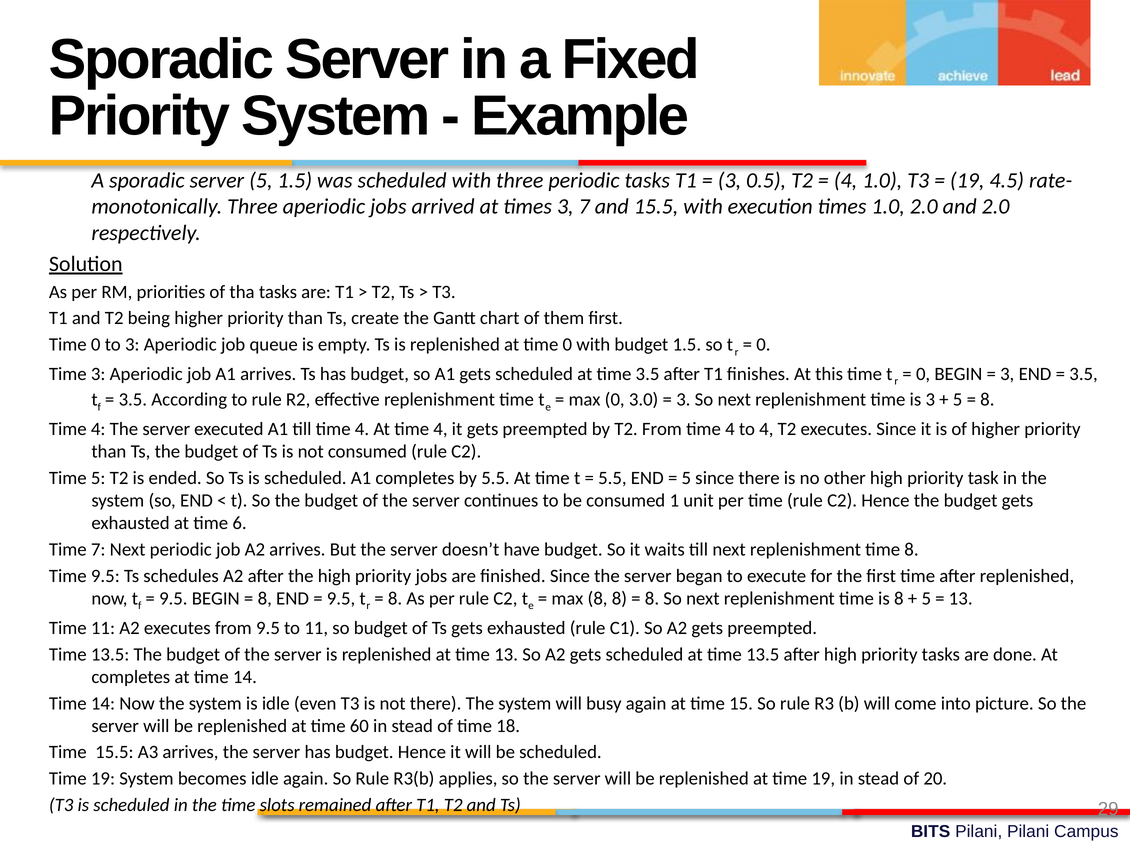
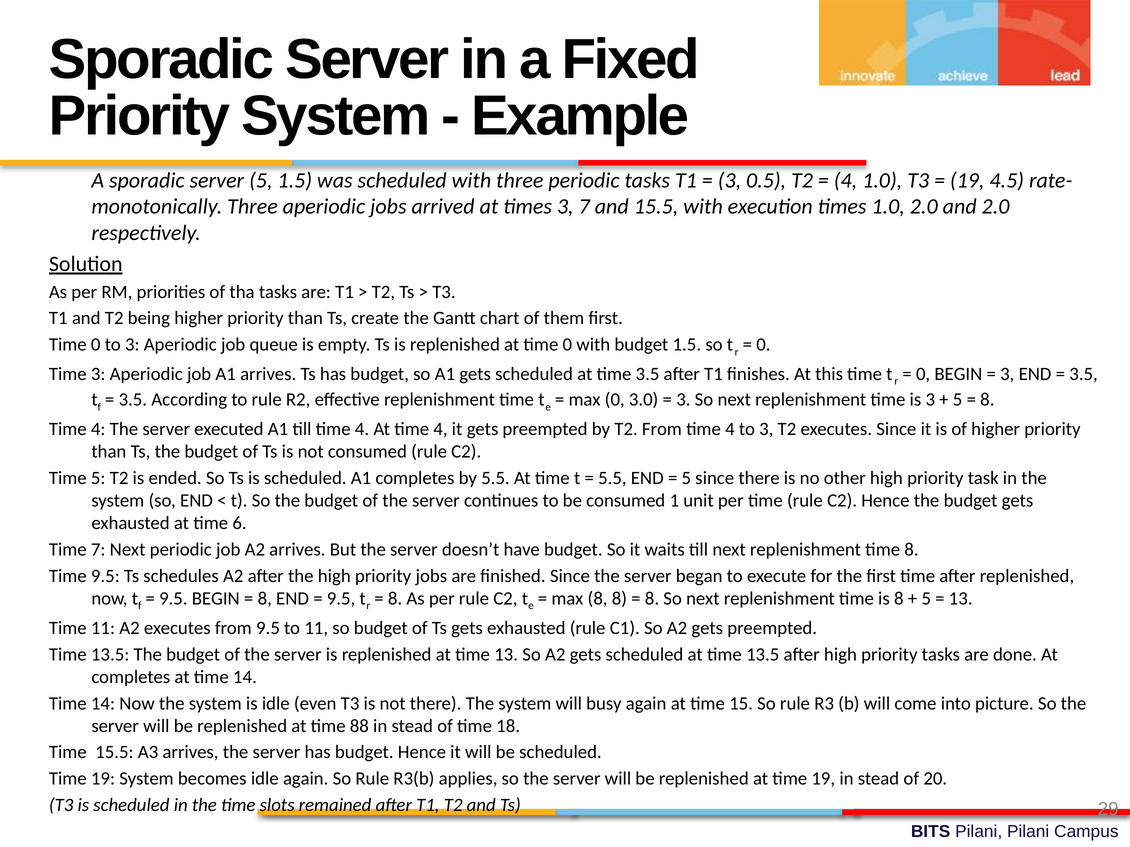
4 to 4: 4 -> 3
60: 60 -> 88
